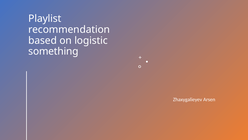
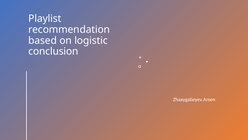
something: something -> conclusion
